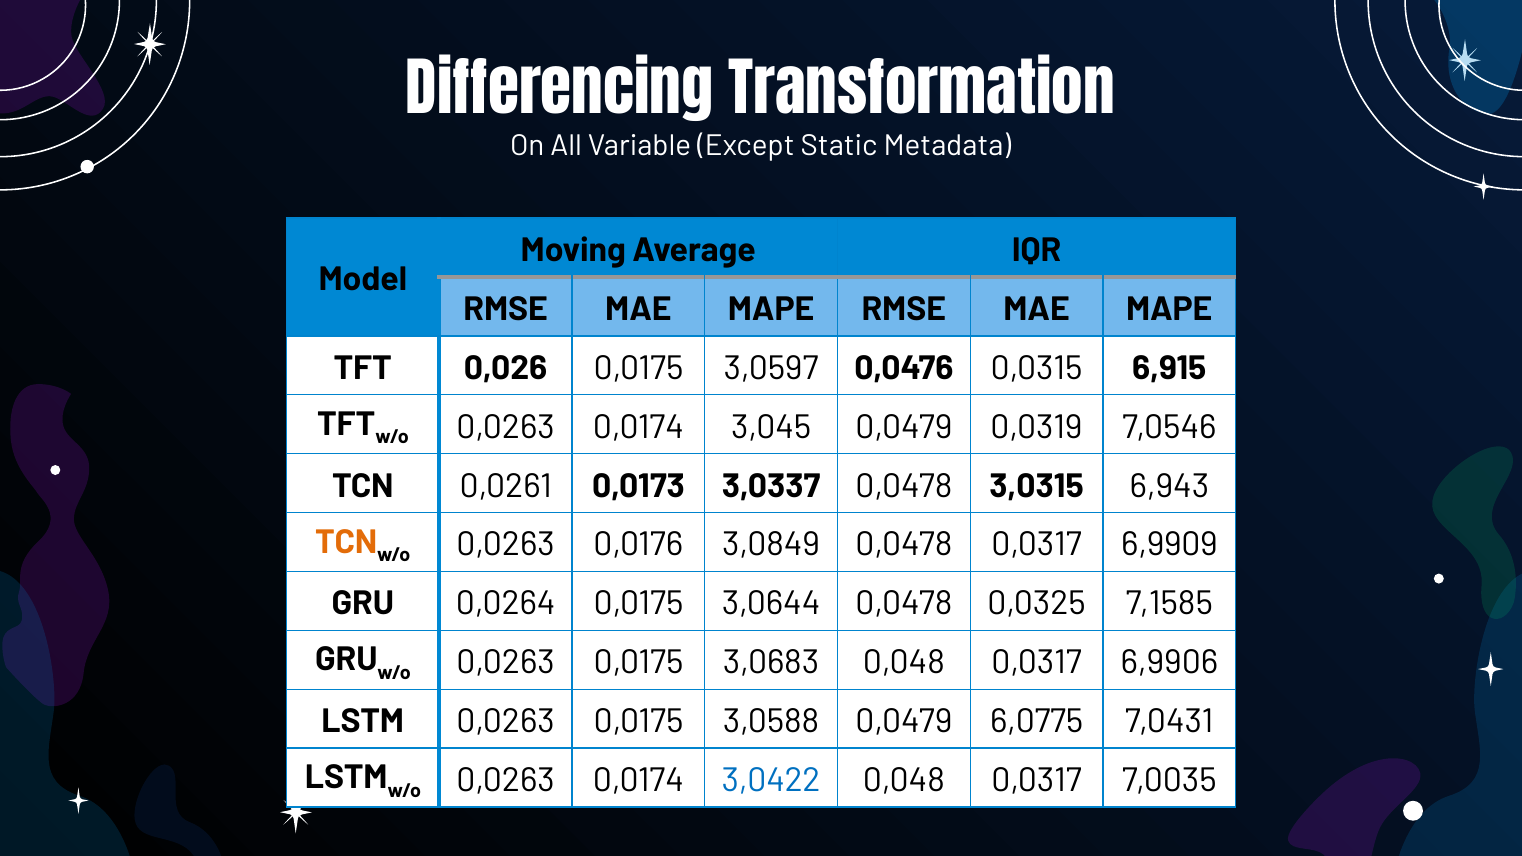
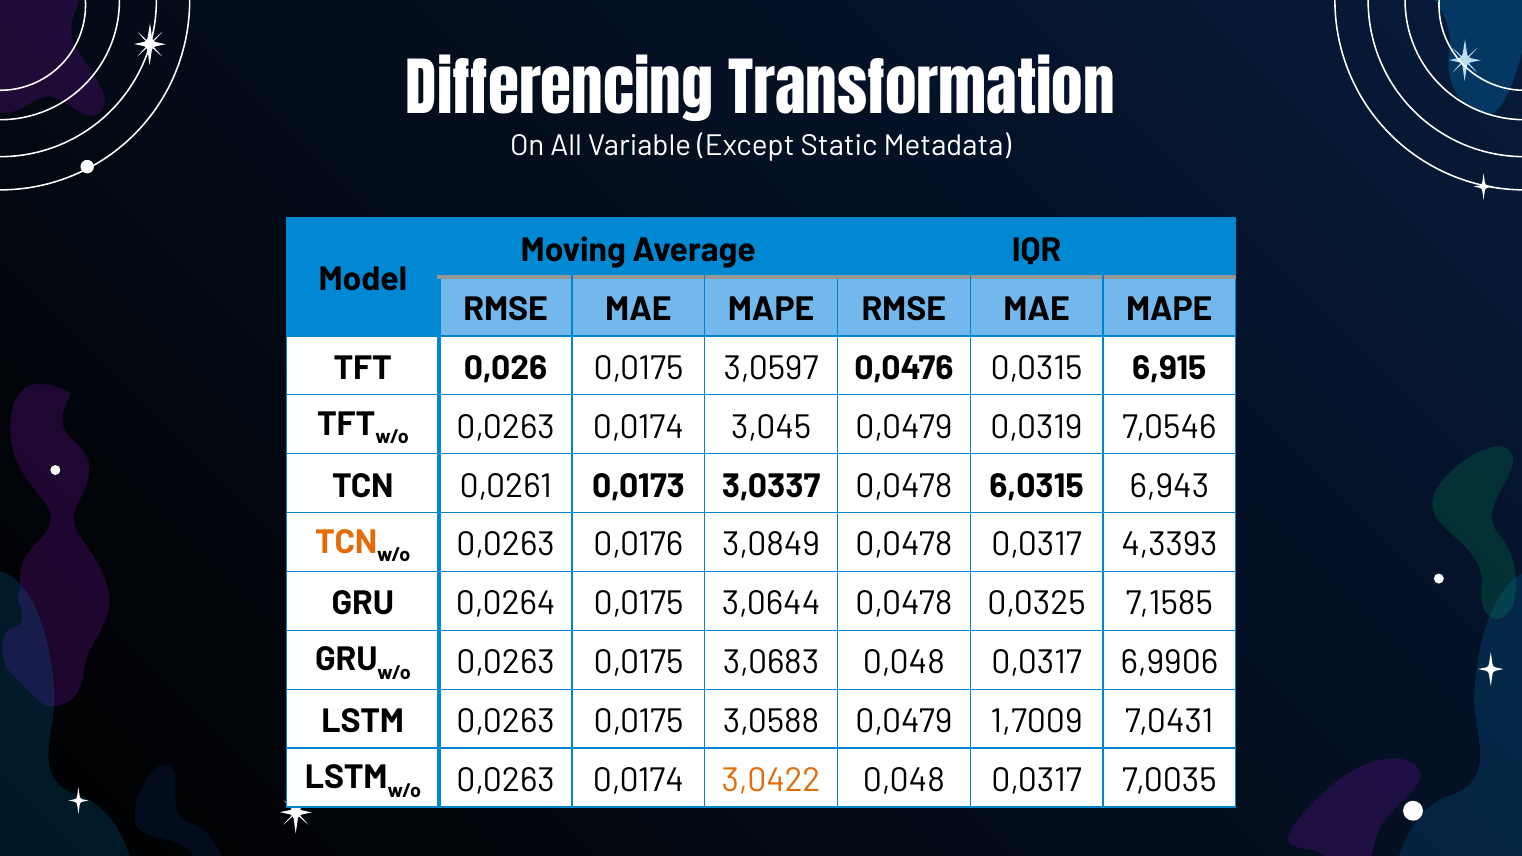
3,0315: 3,0315 -> 6,0315
6,9909: 6,9909 -> 4,3393
6,0775: 6,0775 -> 1,7009
3,0422 colour: blue -> orange
